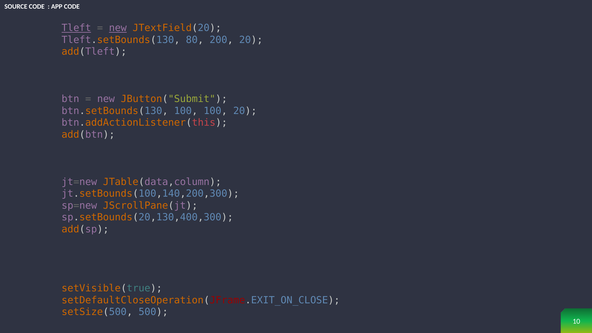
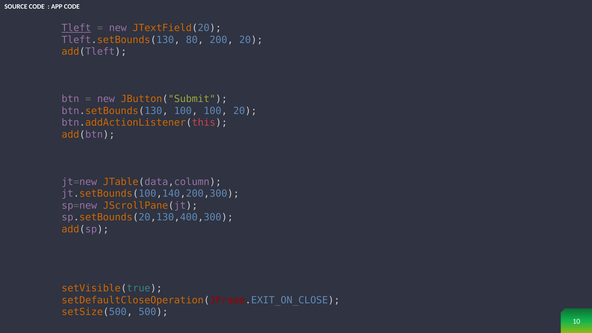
new at (118, 28) underline: present -> none
